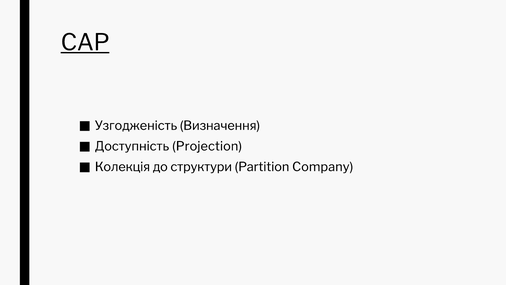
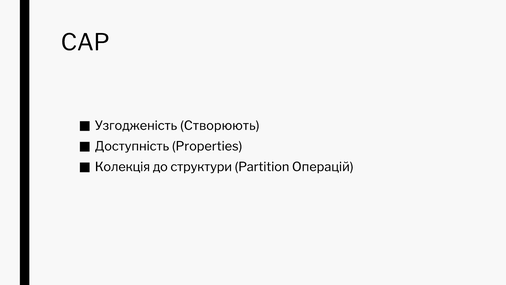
CAP underline: present -> none
Визначення: Визначення -> Створюють
Projection: Projection -> Properties
Company: Company -> Операцій
